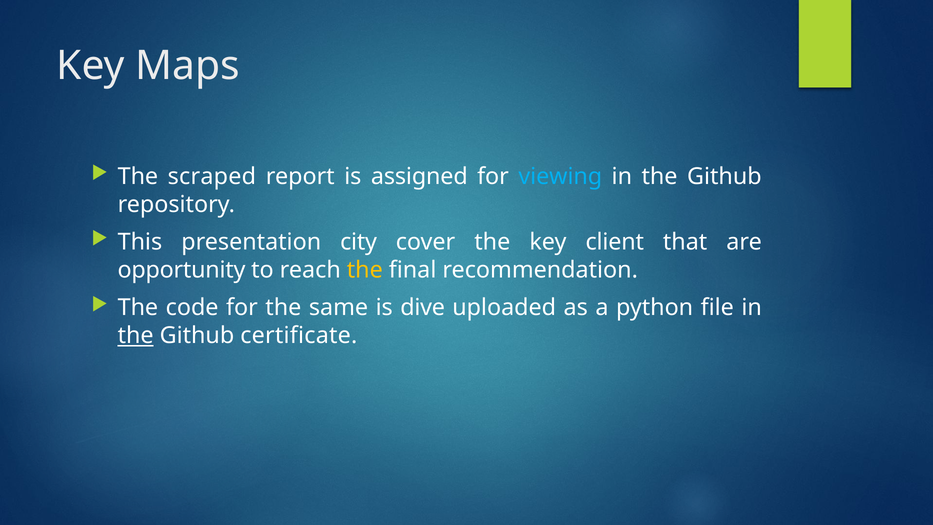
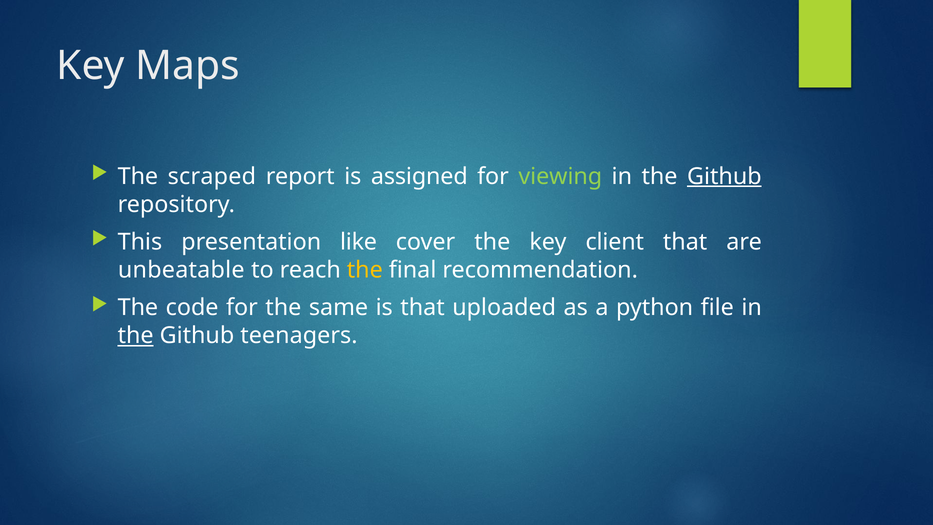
viewing colour: light blue -> light green
Github at (724, 176) underline: none -> present
city: city -> like
opportunity: opportunity -> unbeatable
is dive: dive -> that
certificate: certificate -> teenagers
